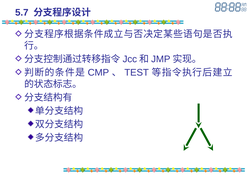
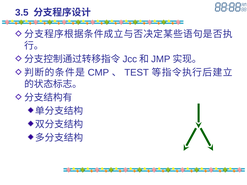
5.7: 5.7 -> 3.5
